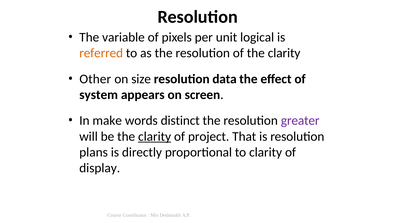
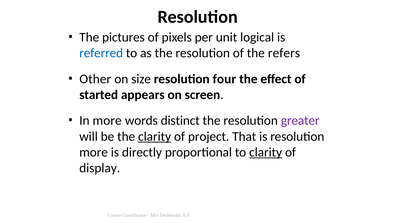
variable: variable -> pictures
referred colour: orange -> blue
of the clarity: clarity -> refers
data: data -> four
system: system -> started
In make: make -> more
plans at (94, 152): plans -> more
clarity at (266, 152) underline: none -> present
